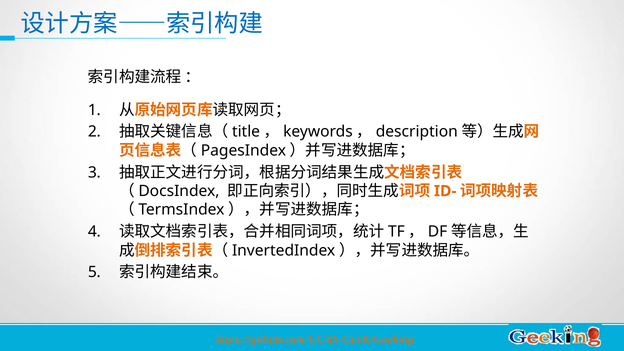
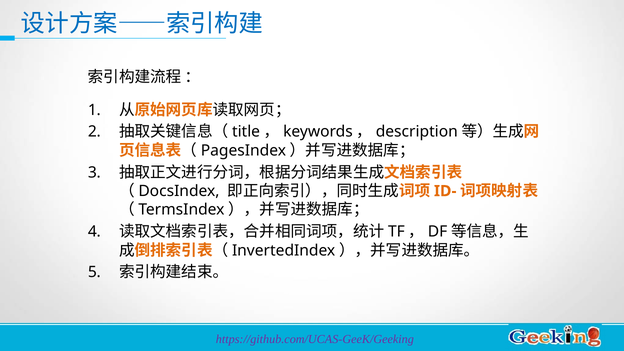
https://github.com/UCAS-GeeK/Geeking colour: orange -> purple
